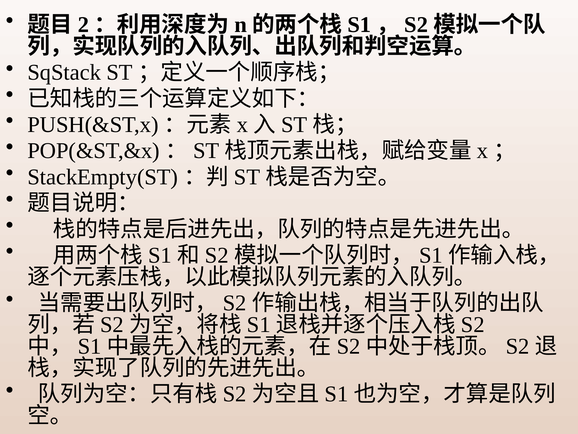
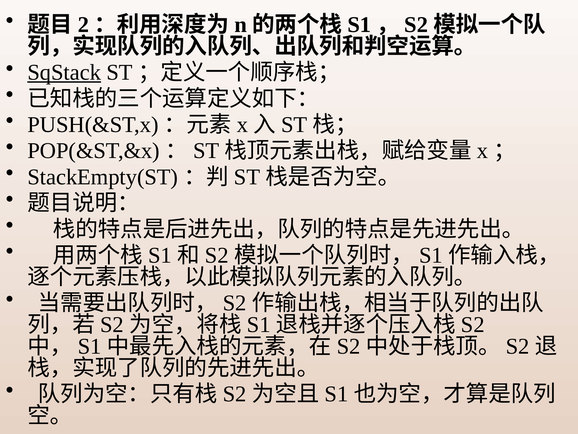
SqStack underline: none -> present
